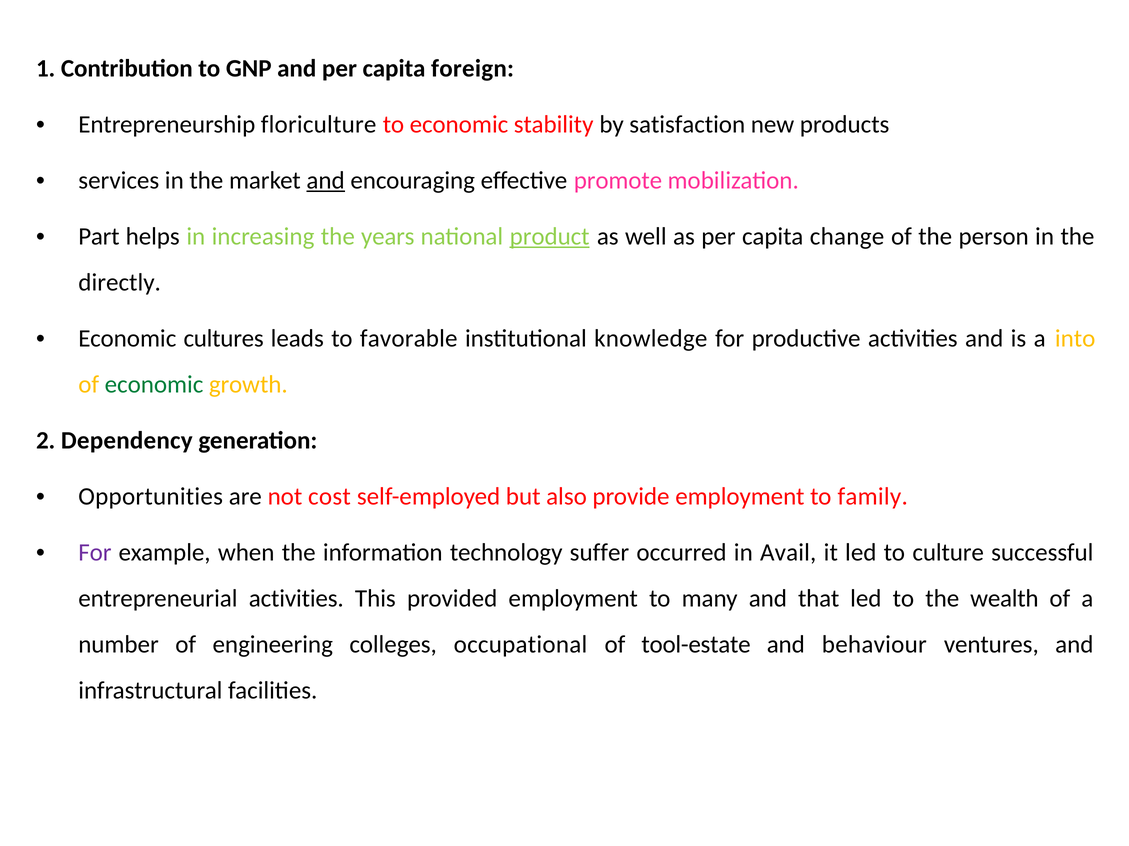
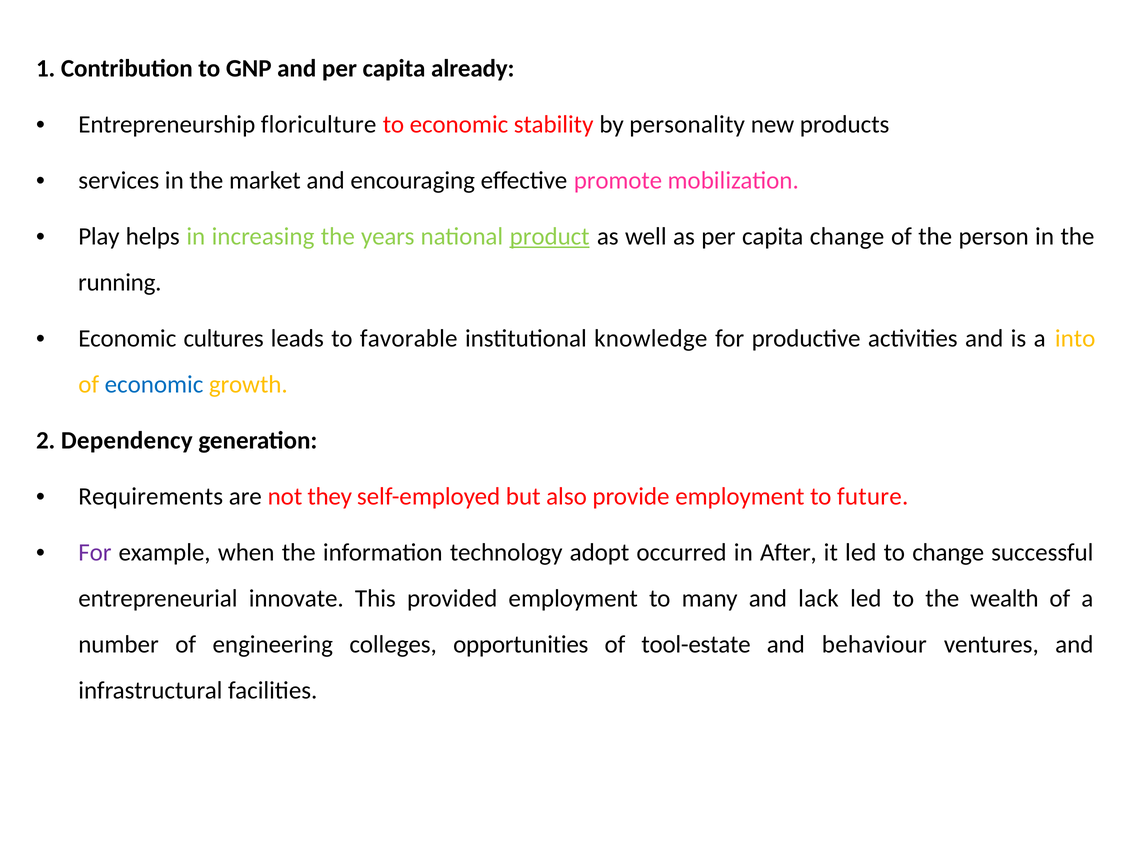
foreign: foreign -> already
satisfaction: satisfaction -> personality
and at (326, 181) underline: present -> none
Part: Part -> Play
directly: directly -> running
economic at (154, 385) colour: green -> blue
Opportunities: Opportunities -> Requirements
cost: cost -> they
family: family -> future
suffer: suffer -> adopt
Avail: Avail -> After
to culture: culture -> change
entrepreneurial activities: activities -> innovate
that: that -> lack
occupational: occupational -> opportunities
